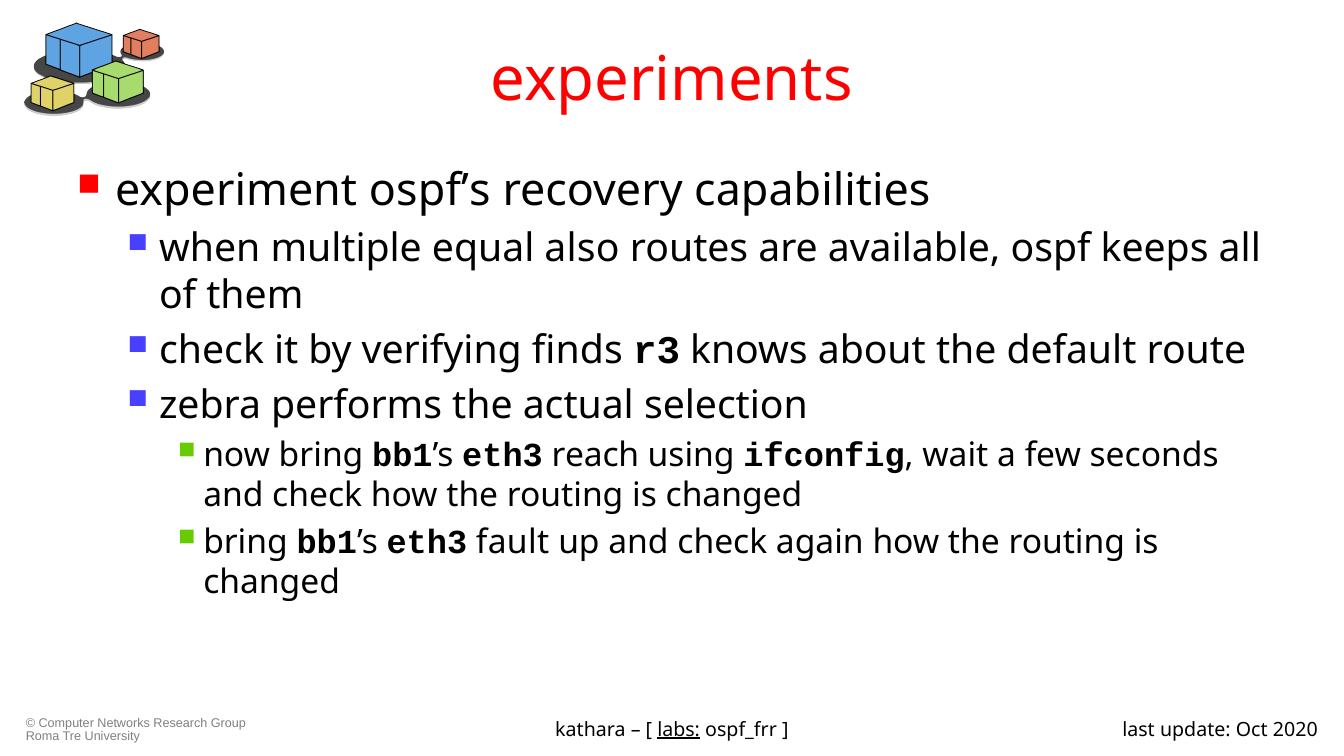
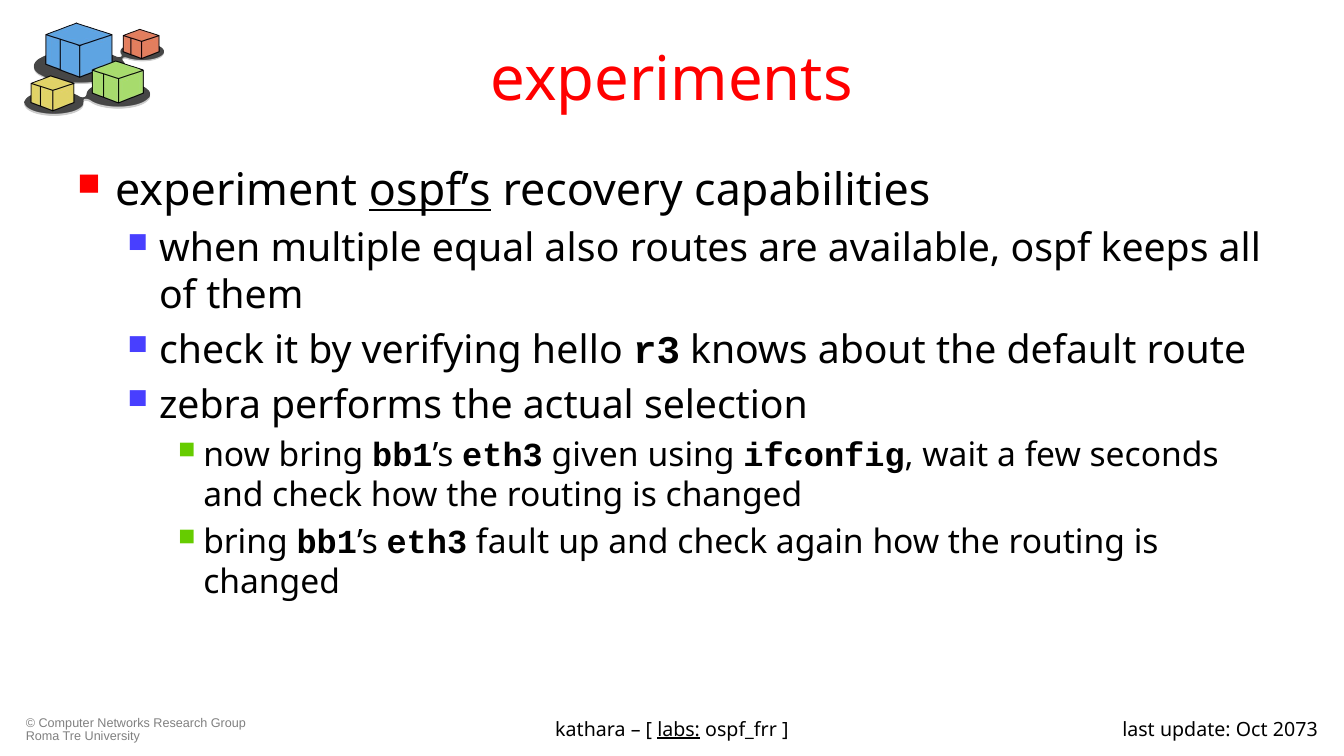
ospf’s underline: none -> present
finds: finds -> hello
reach: reach -> given
2020: 2020 -> 2073
